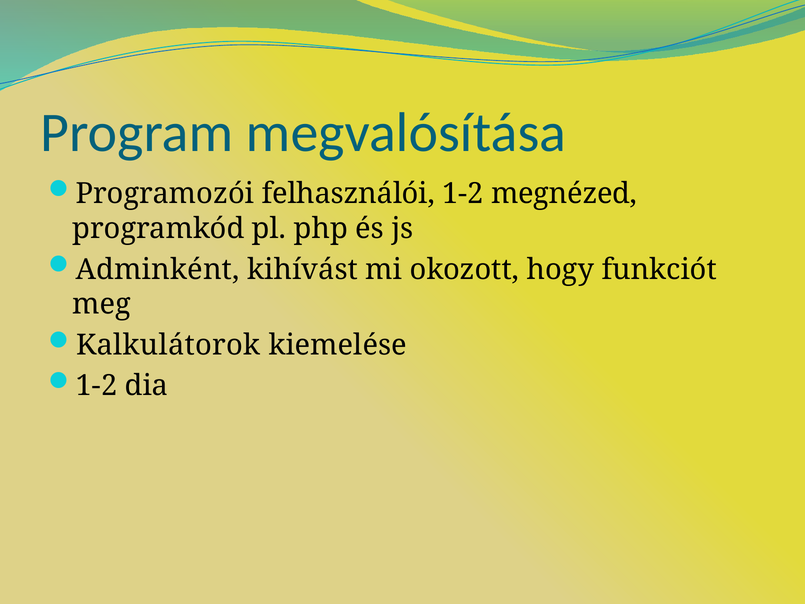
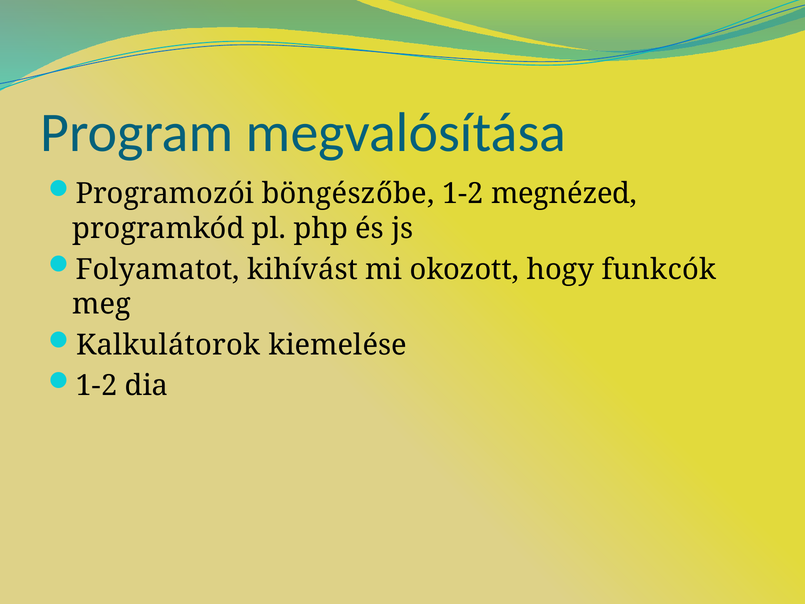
felhasználói: felhasználói -> böngészőbe
Adminként: Adminként -> Folyamatot
funkciót: funkciót -> funkcók
